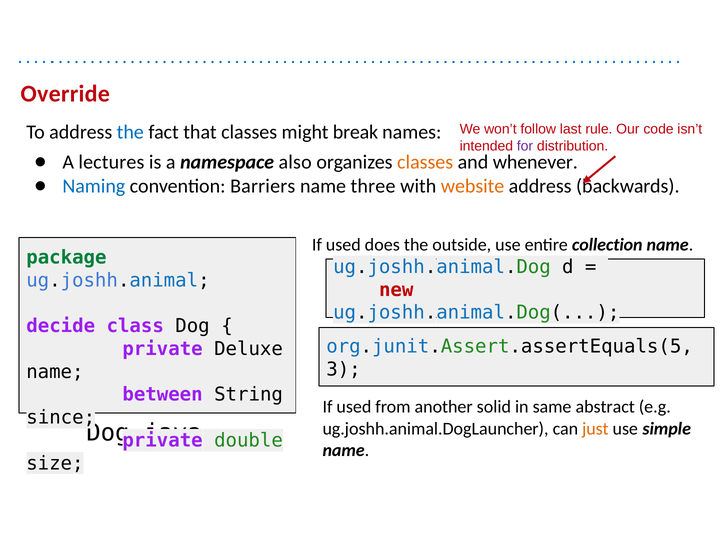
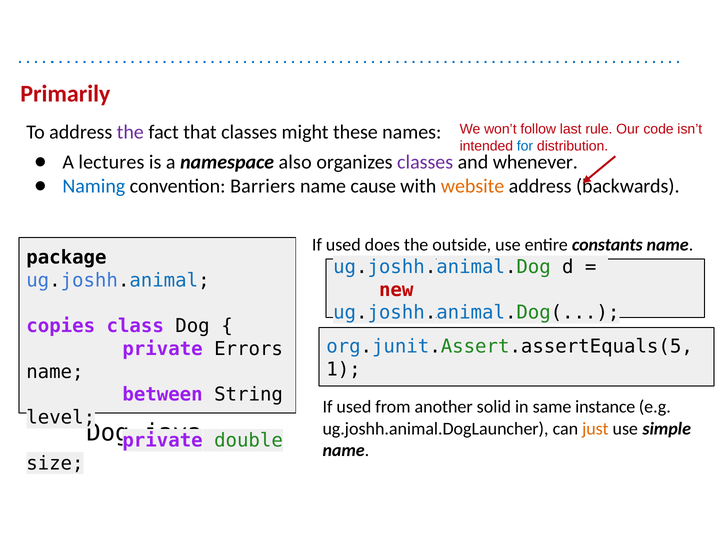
Override: Override -> Primarily
the at (130, 132) colour: blue -> purple
break: break -> these
for colour: purple -> blue
classes at (425, 162) colour: orange -> purple
three: three -> cause
collection: collection -> constants
package colour: green -> black
decide: decide -> copies
Deluxe: Deluxe -> Errors
3: 3 -> 1
abstract: abstract -> instance
since: since -> level
